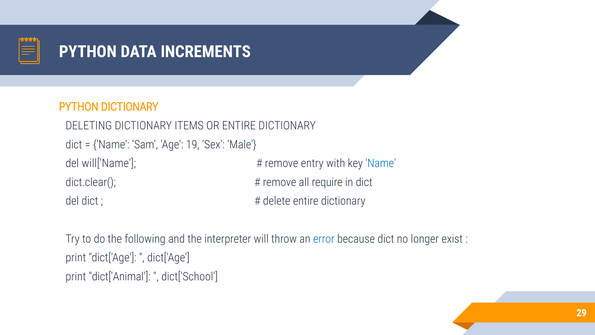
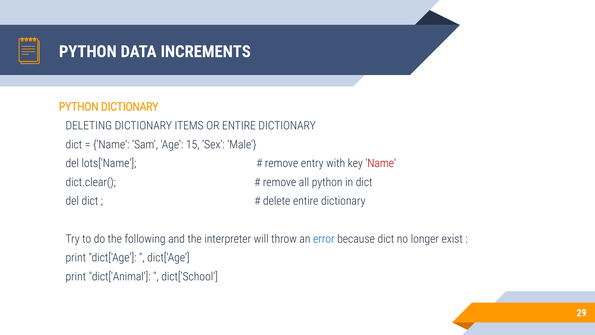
19: 19 -> 15
will['Name: will['Name -> lots['Name
Name at (381, 163) colour: blue -> red
all require: require -> python
